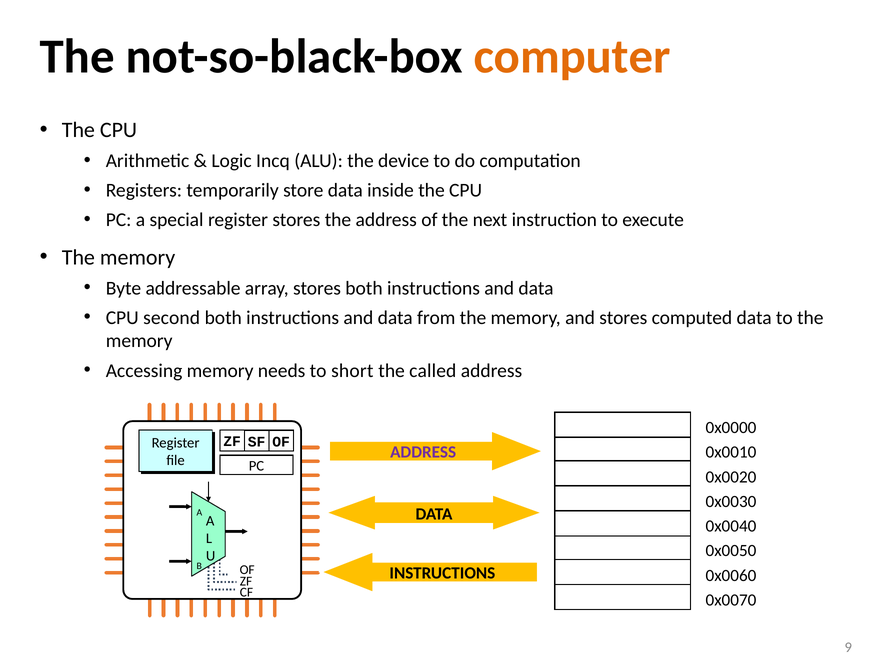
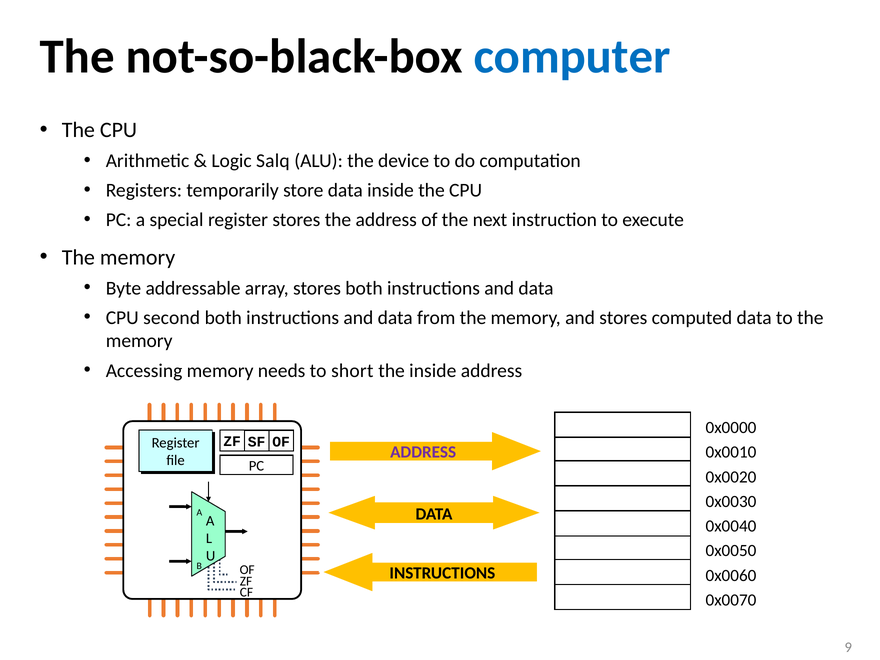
computer colour: orange -> blue
Incq: Incq -> Salq
the called: called -> inside
